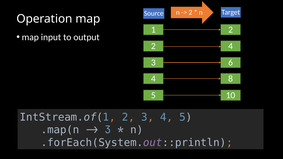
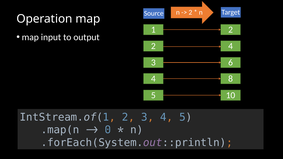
3 at (108, 130): 3 -> 0
